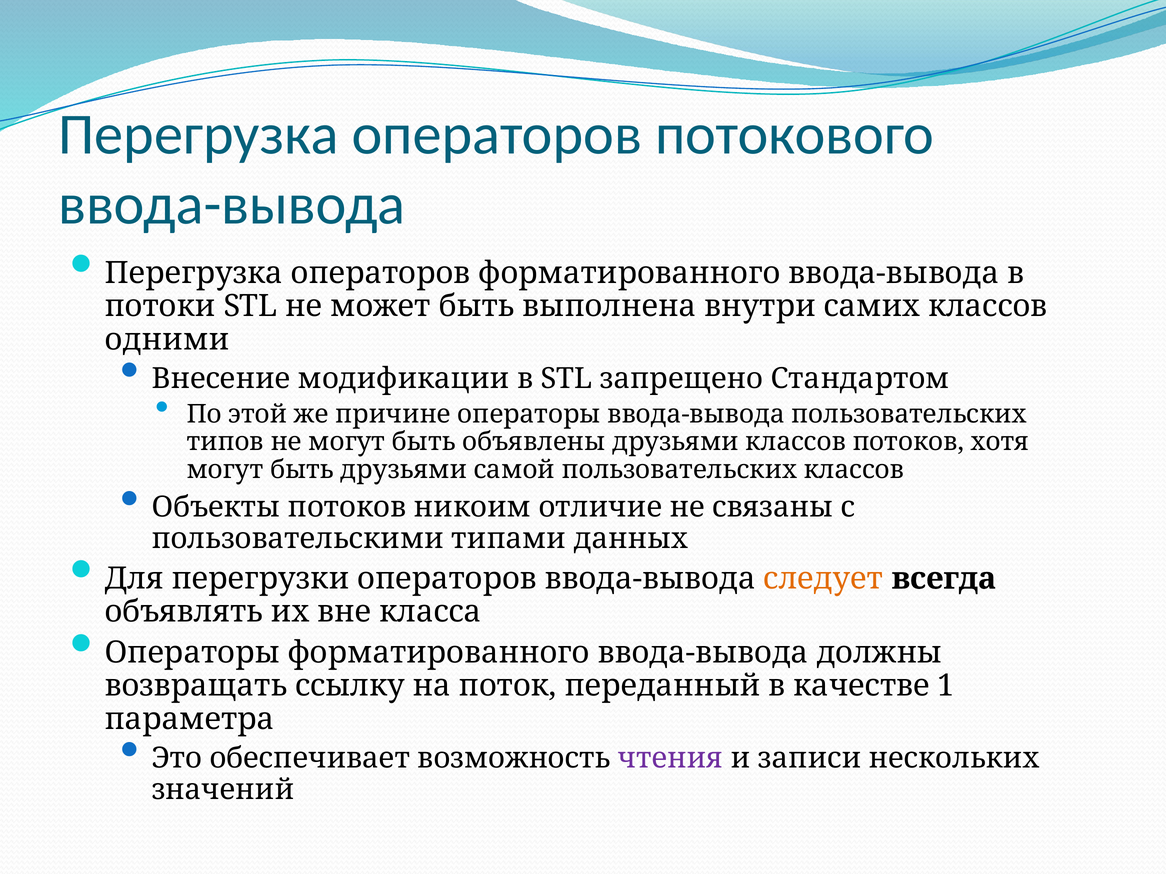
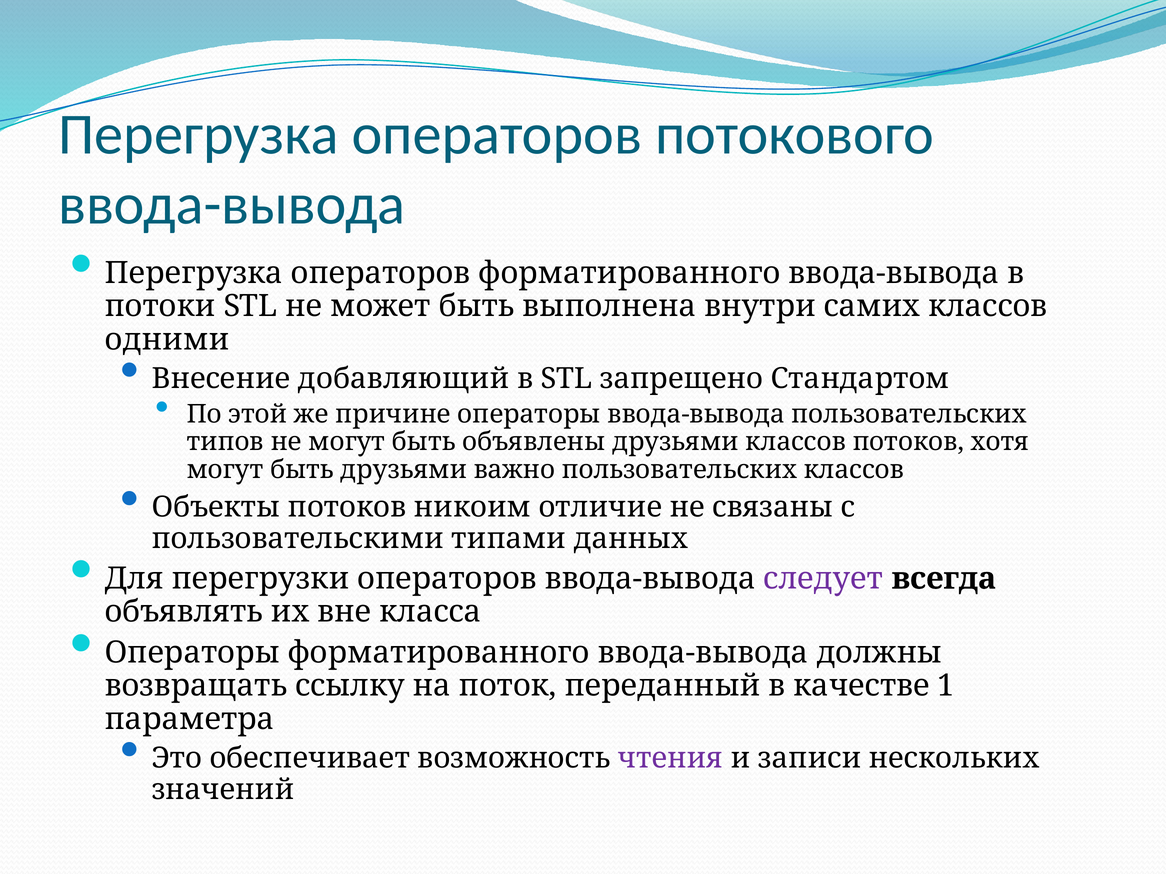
модификации: модификации -> добавляющий
самой: самой -> важно
следует colour: orange -> purple
